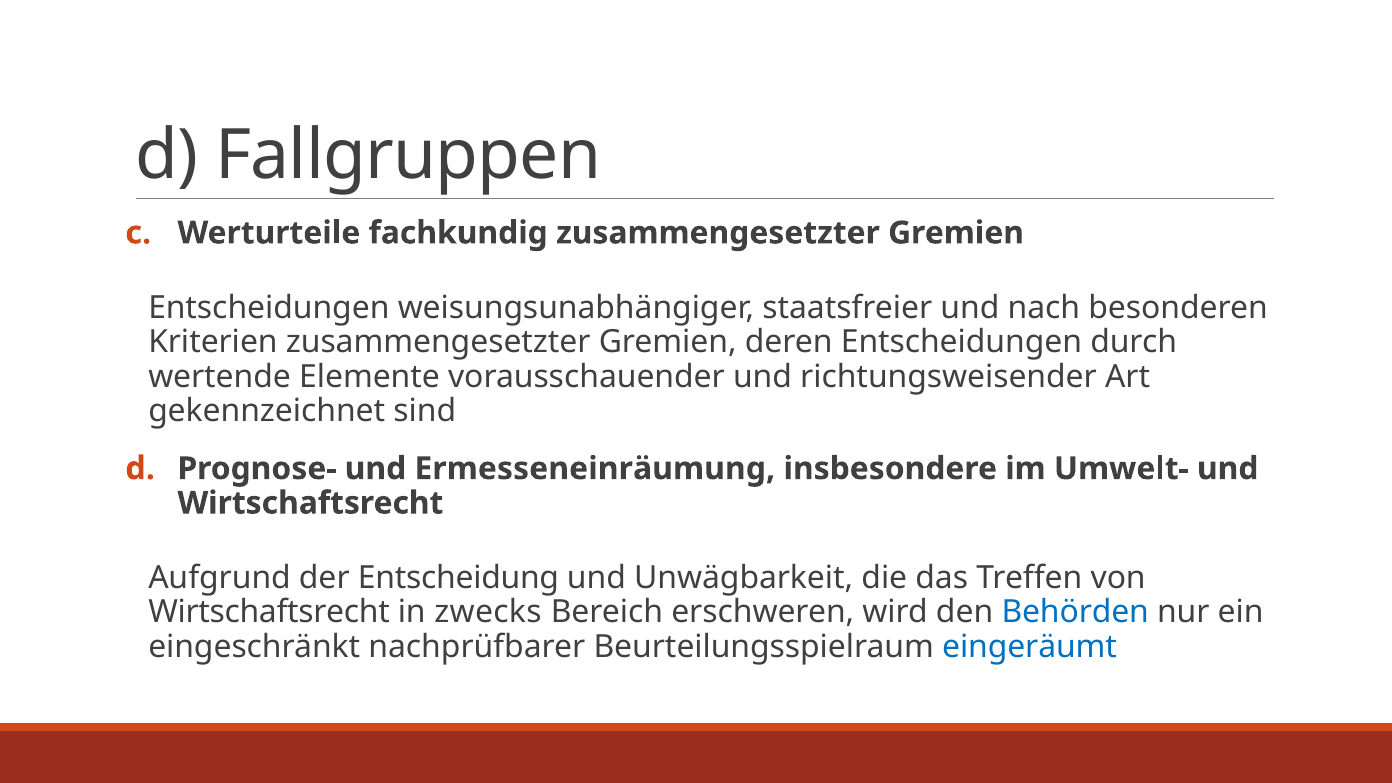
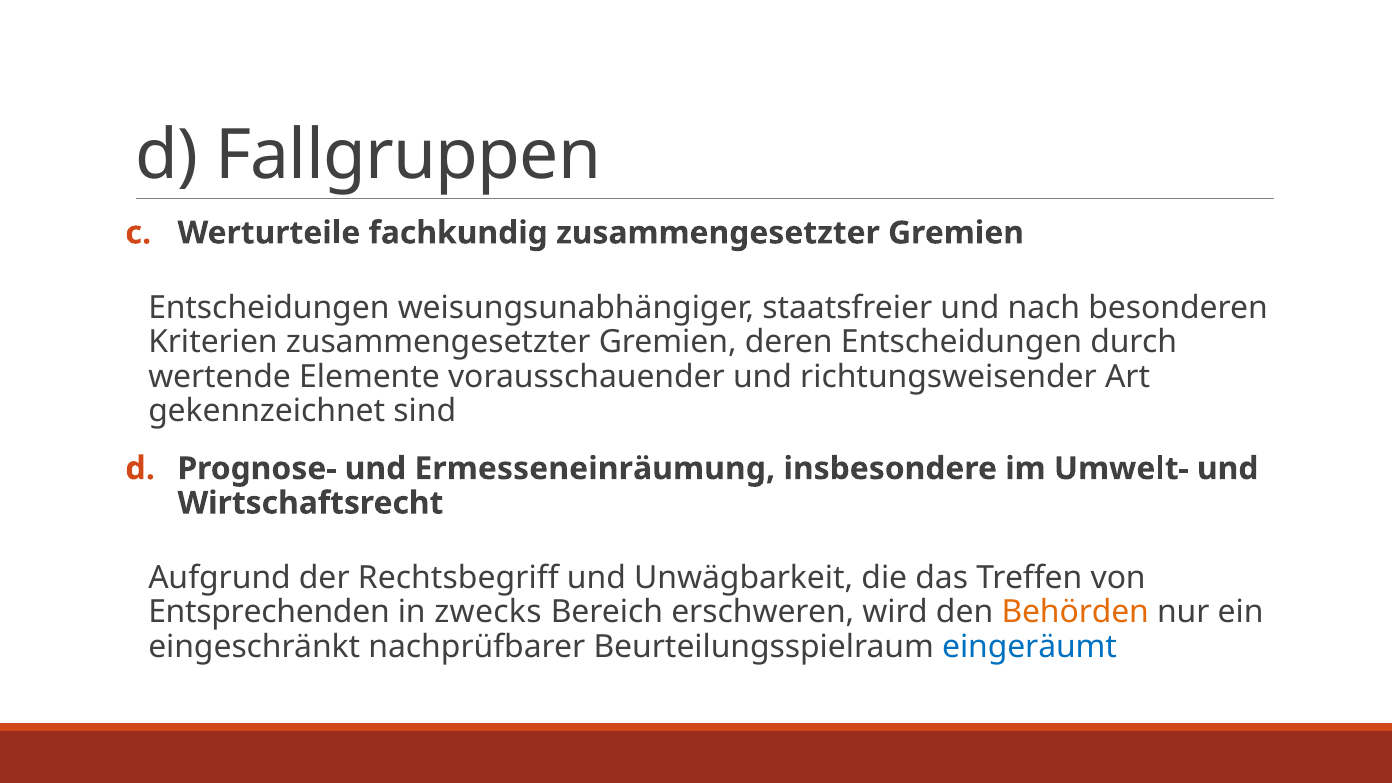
Entscheidung: Entscheidung -> Rechtsbegriff
Wirtschaftsrecht at (269, 612): Wirtschaftsrecht -> Entsprechenden
Behörden colour: blue -> orange
